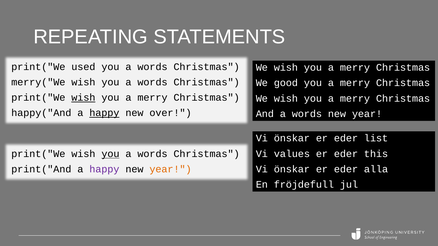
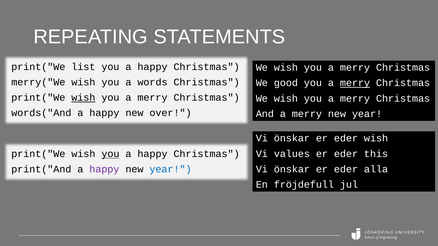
used: used -> list
words at (153, 67): words -> happy
merry at (355, 83) underline: none -> present
happy("And: happy("And -> words("And
happy at (104, 113) underline: present -> none
And a words: words -> merry
eder list: list -> wish
words at (153, 154): words -> happy
year at (171, 169) colour: orange -> blue
